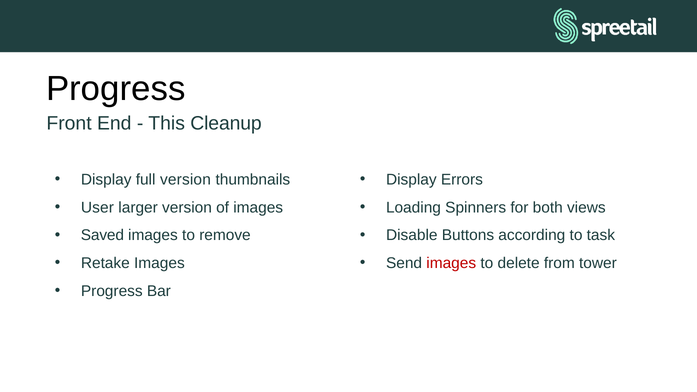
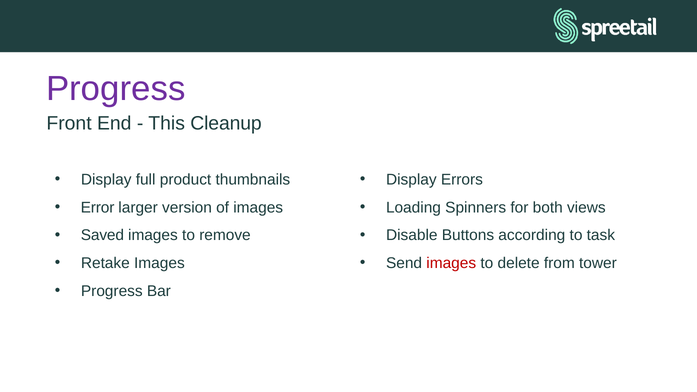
Progress at (116, 89) colour: black -> purple
full version: version -> product
User: User -> Error
